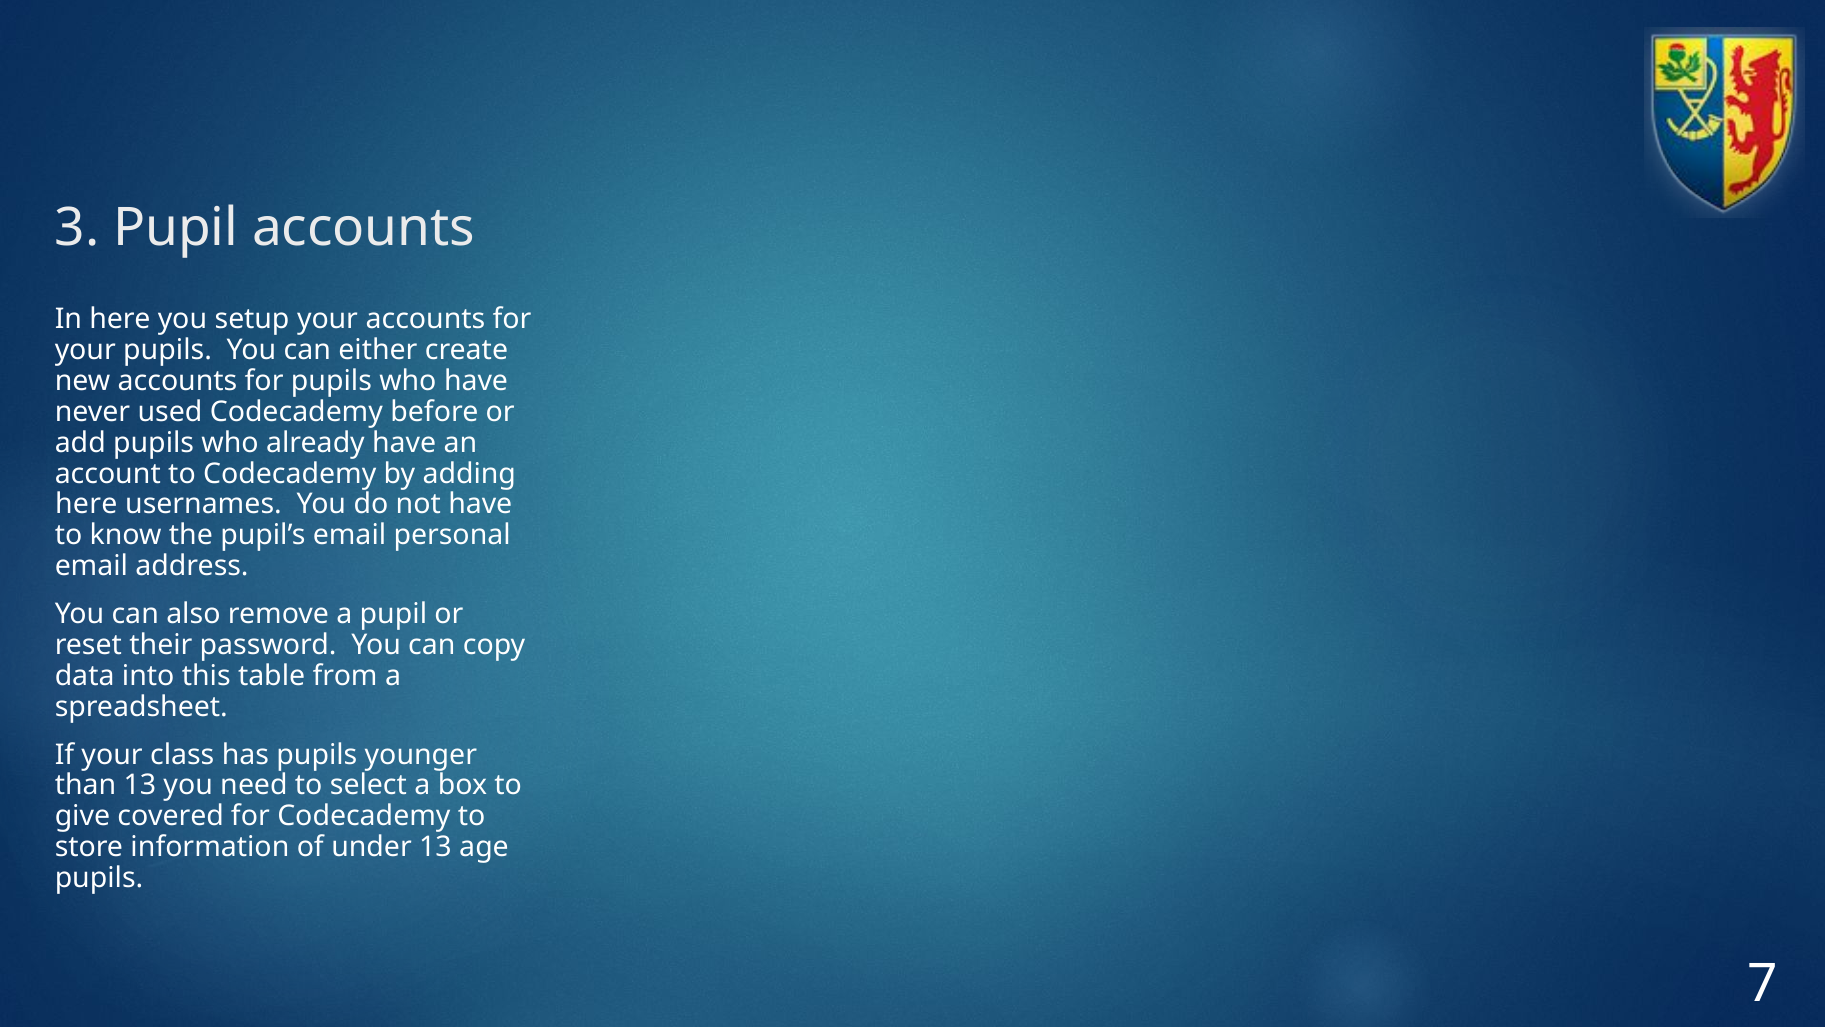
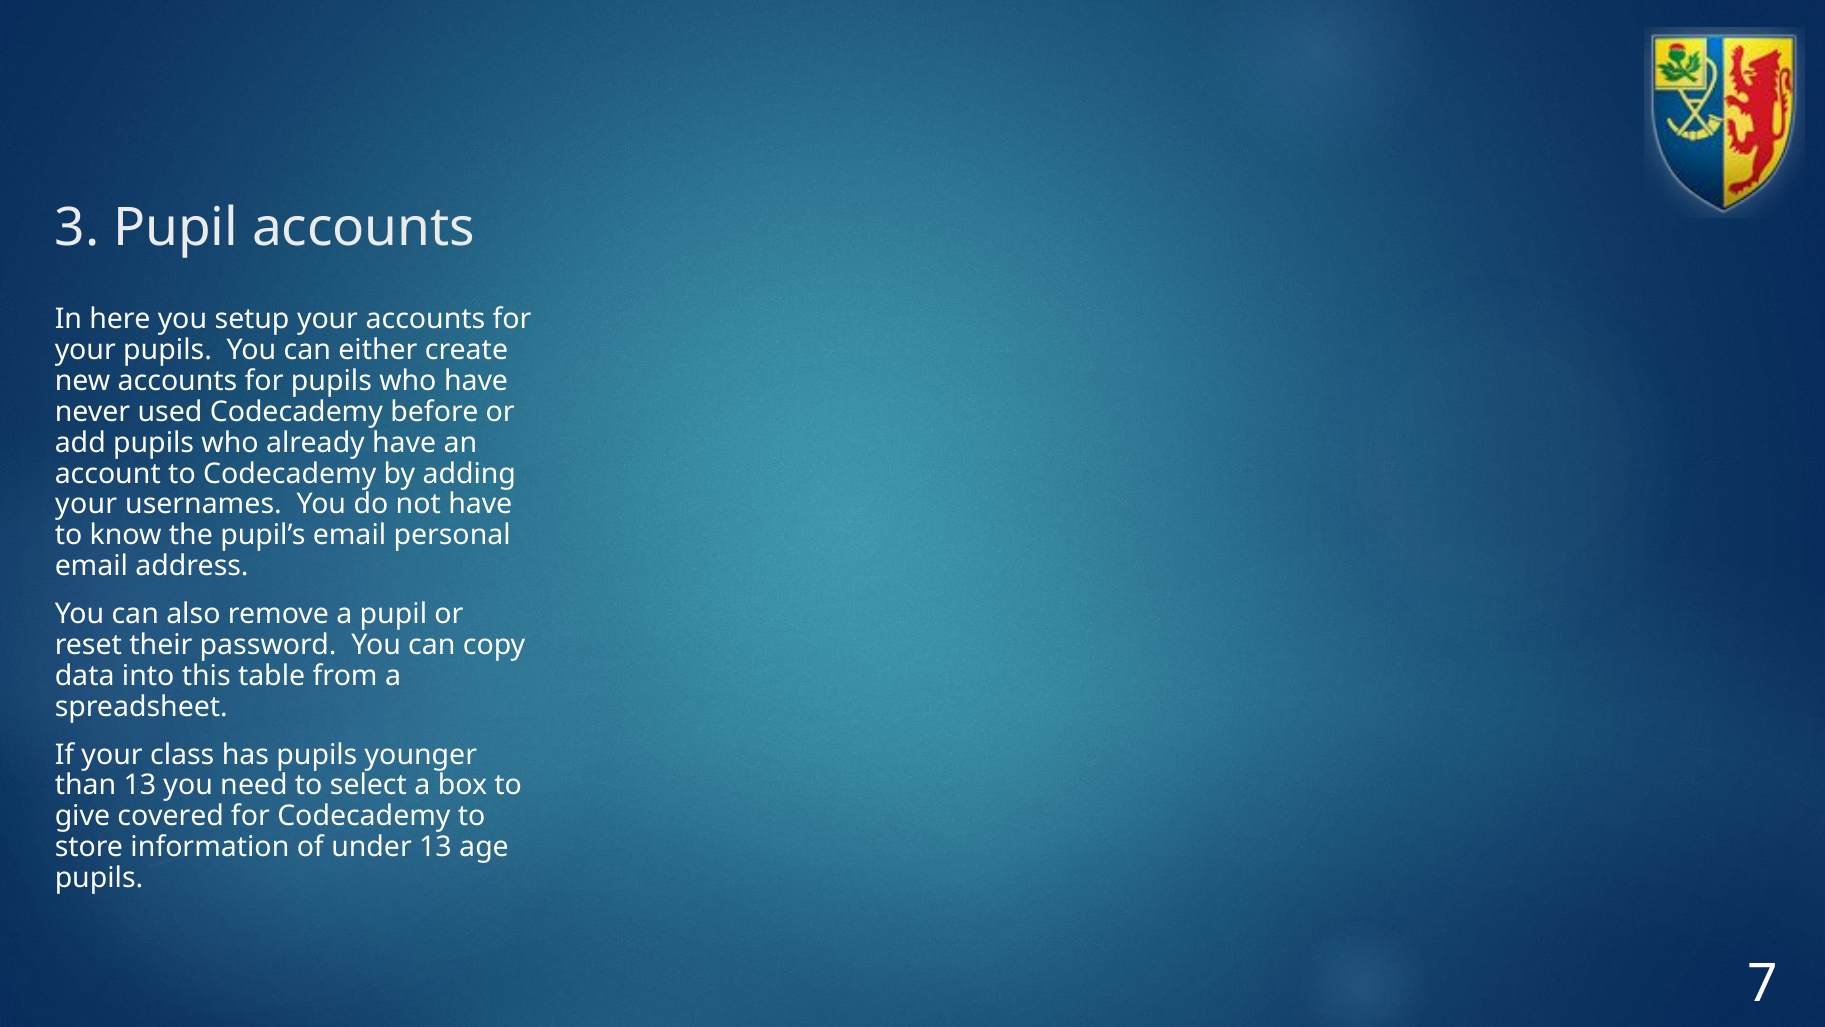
here at (86, 504): here -> your
